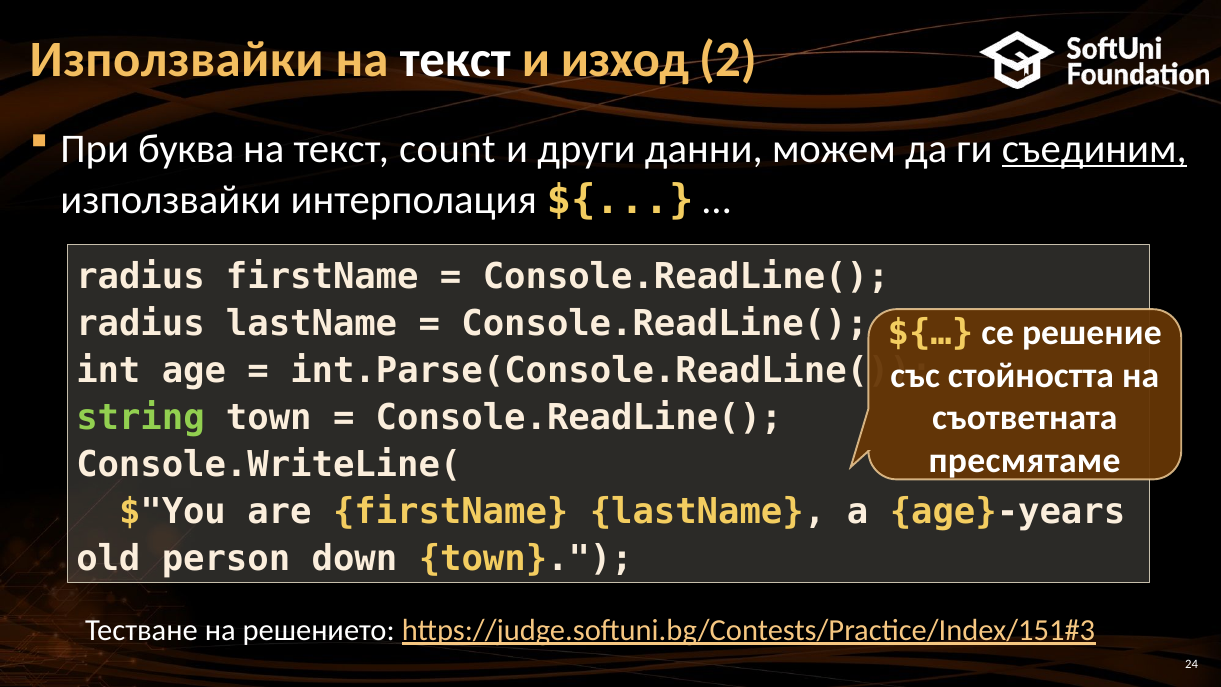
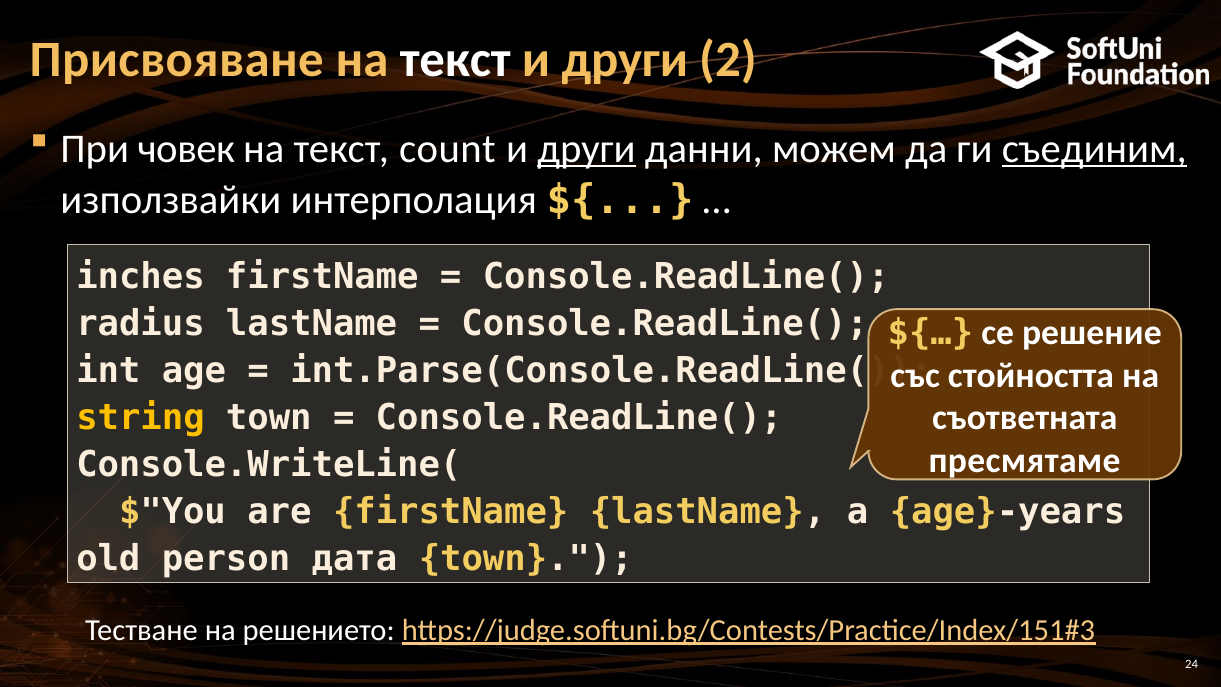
Използвайки at (177, 59): Използвайки -> Присвояване
изход at (625, 59): изход -> други
буква: буква -> човек
други at (587, 149) underline: none -> present
radius at (140, 277): radius -> inches
string colour: light green -> yellow
down: down -> дата
